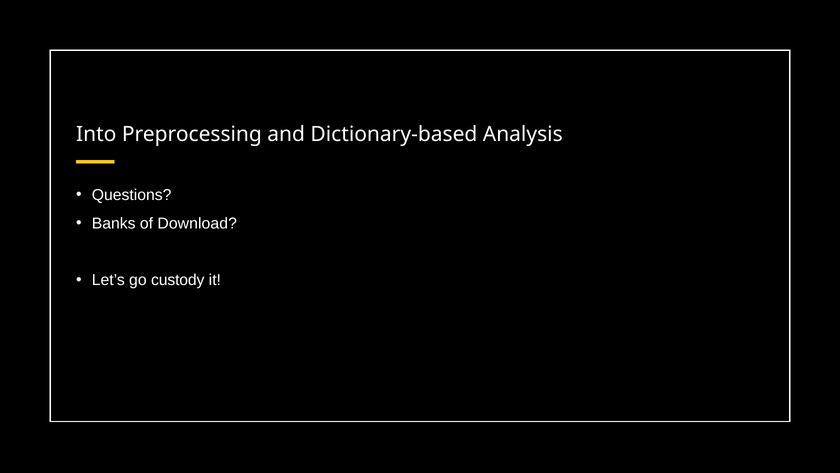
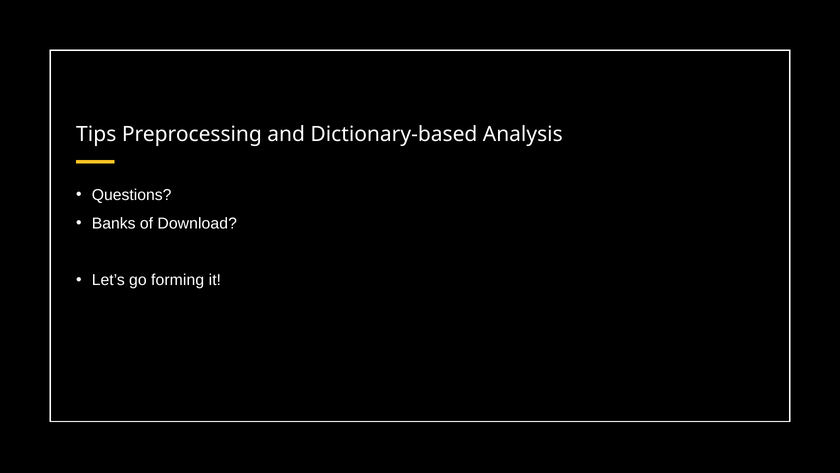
Into: Into -> Tips
custody: custody -> forming
